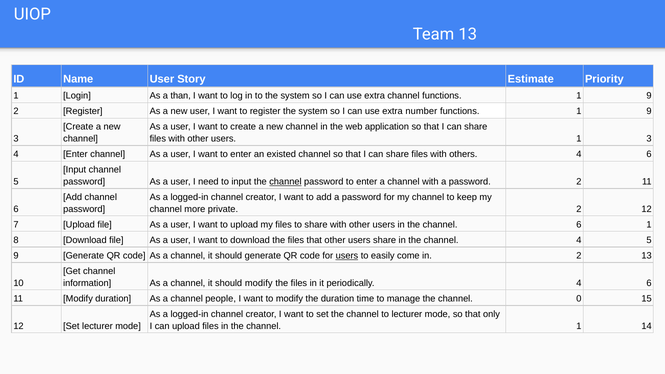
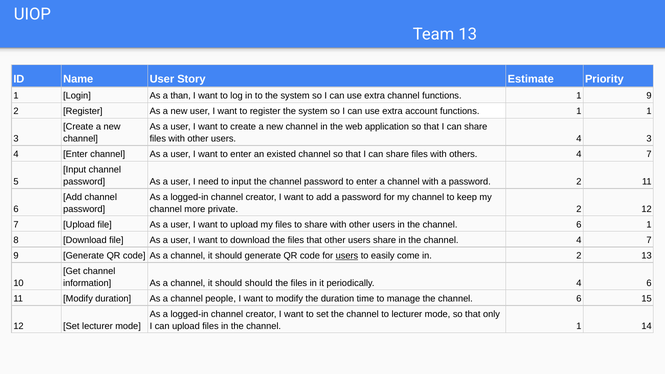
number: number -> account
9 at (649, 111): 9 -> 1
users 1: 1 -> 4
others 4 6: 6 -> 7
channel at (285, 182) underline: present -> none
channel 4 5: 5 -> 7
should modify: modify -> should
manage the channel 0: 0 -> 6
